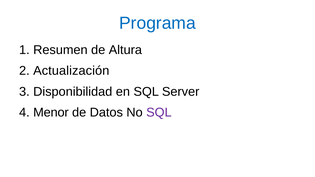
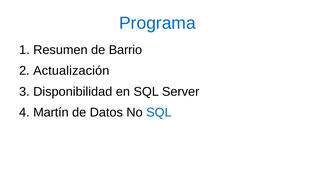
Altura: Altura -> Barrio
Menor: Menor -> Martín
SQL at (159, 113) colour: purple -> blue
